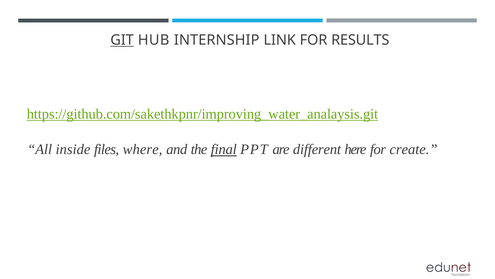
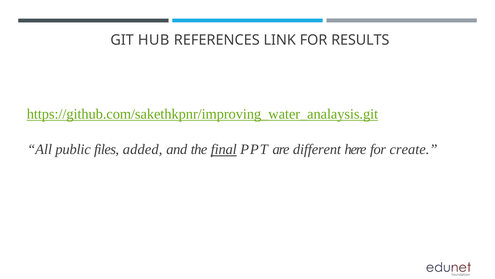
GIT underline: present -> none
INTERNSHIP: INTERNSHIP -> REFERENCES
inside: inside -> public
where: where -> added
